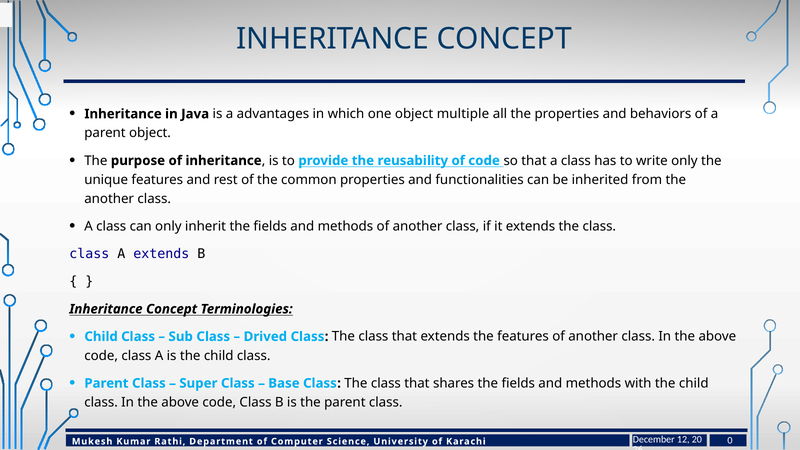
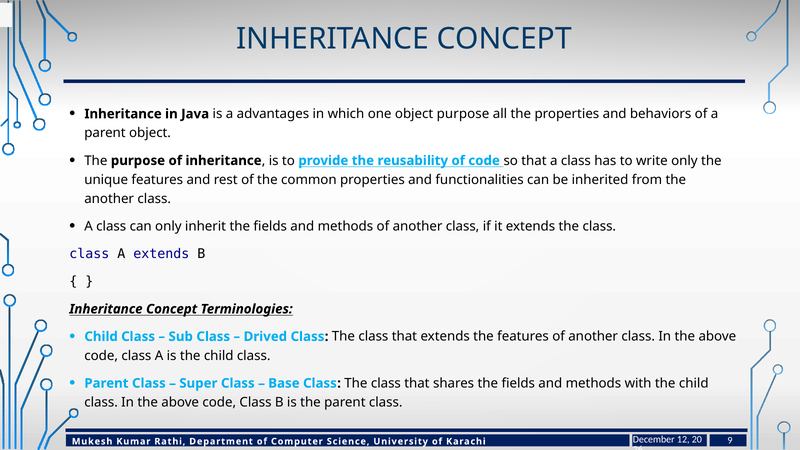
object multiple: multiple -> purpose
0: 0 -> 9
